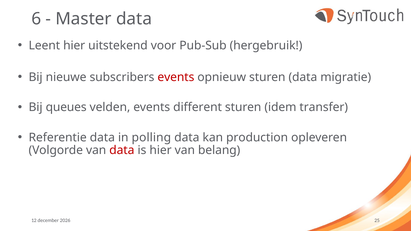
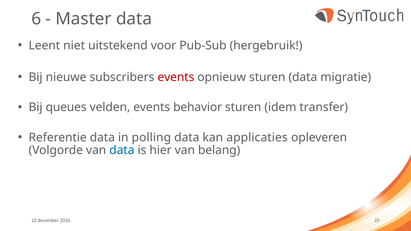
Leent hier: hier -> niet
different: different -> behavior
production: production -> applicaties
data at (122, 150) colour: red -> blue
